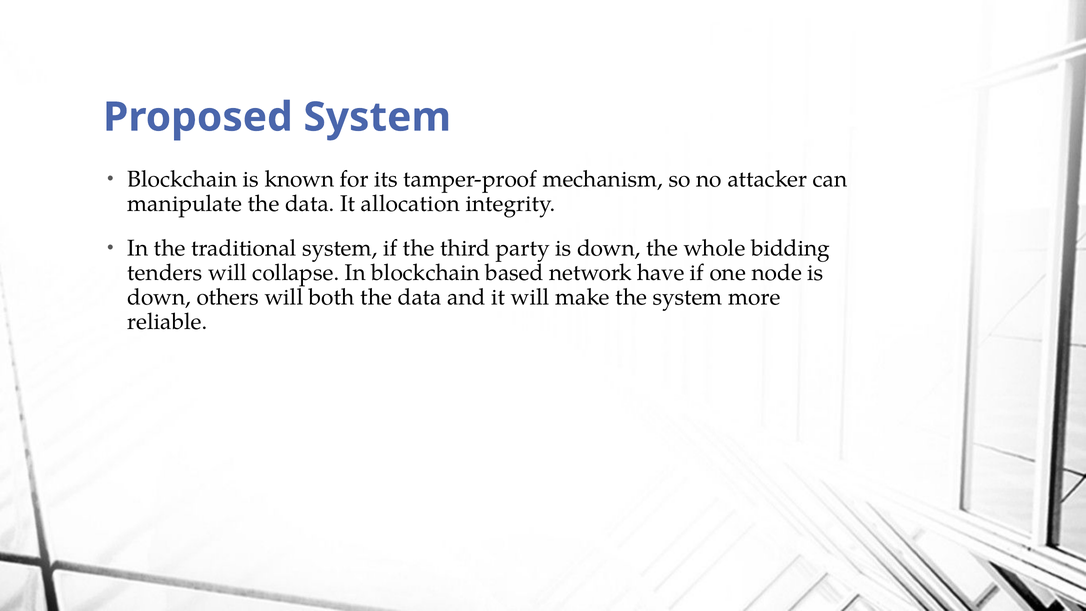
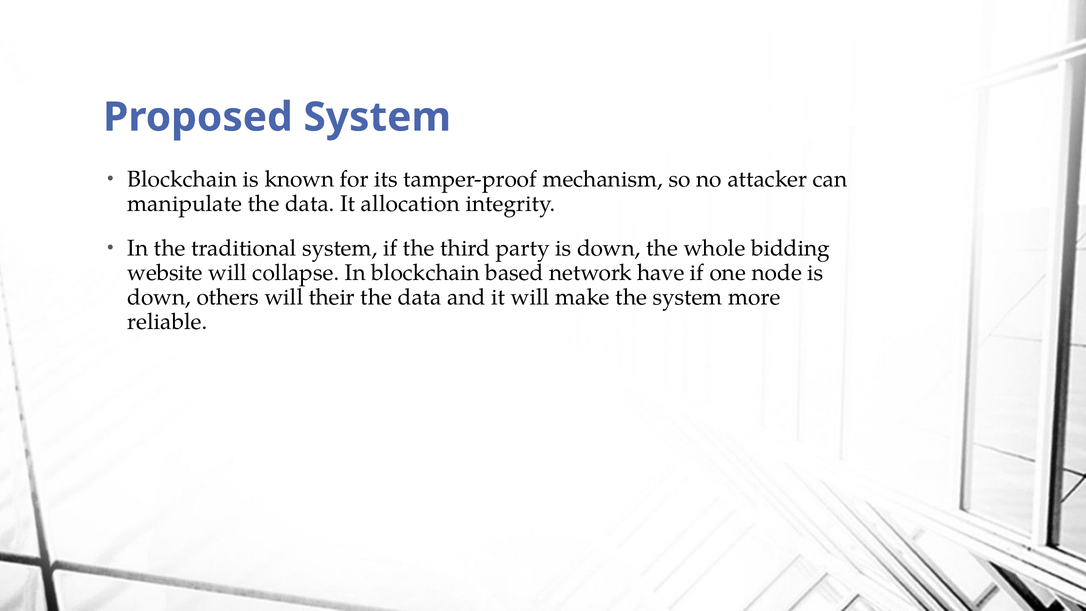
tenders: tenders -> website
both: both -> their
